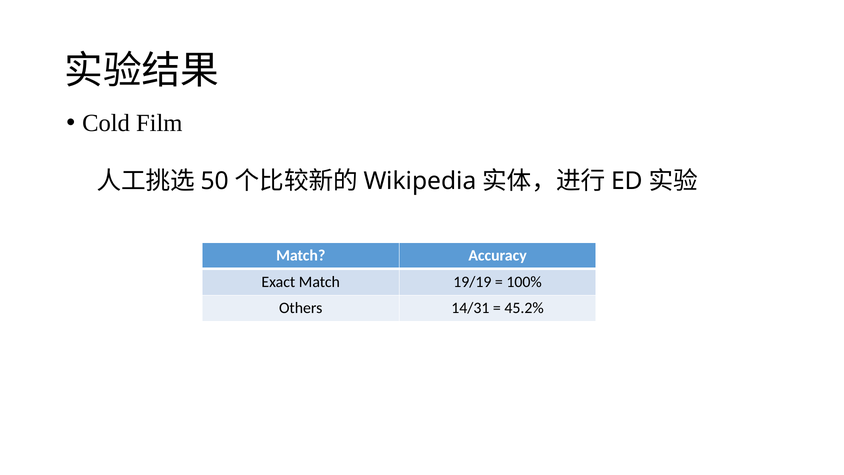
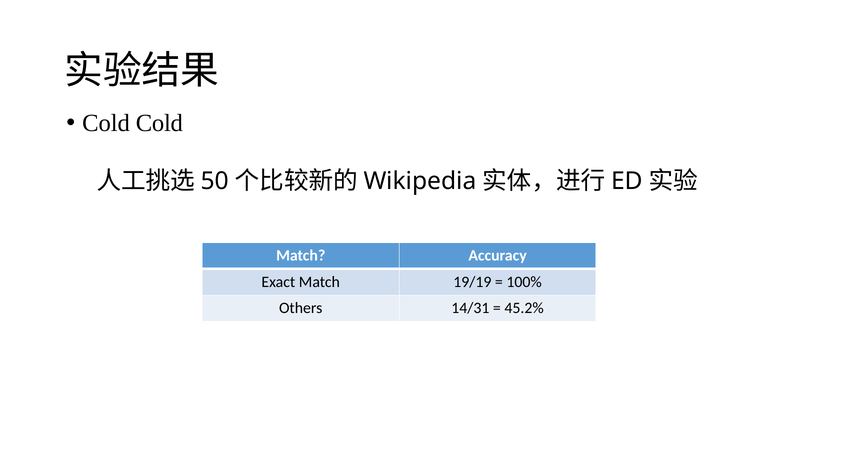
Cold Film: Film -> Cold
